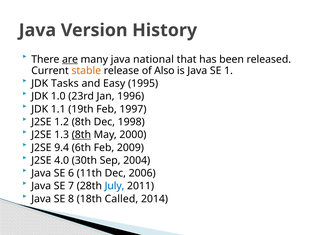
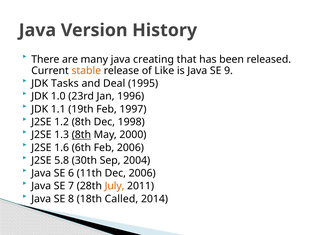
are underline: present -> none
national: national -> creating
Also: Also -> Like
1: 1 -> 9
Easy: Easy -> Deal
9.4: 9.4 -> 1.6
Feb 2009: 2009 -> 2006
4.0: 4.0 -> 5.8
July colour: blue -> orange
